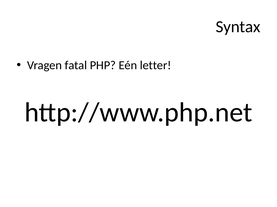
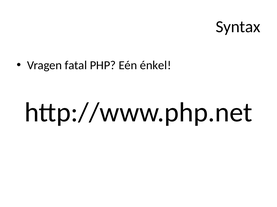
letter: letter -> énkel
